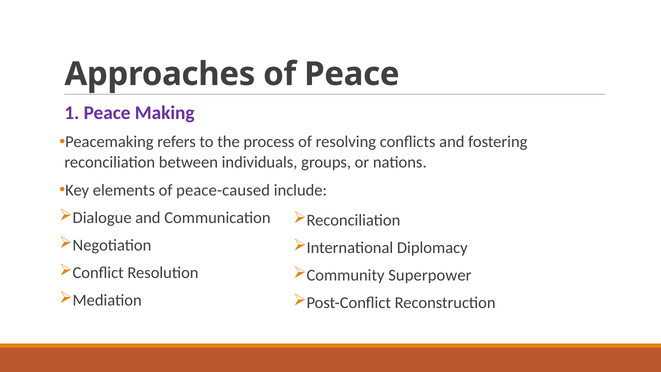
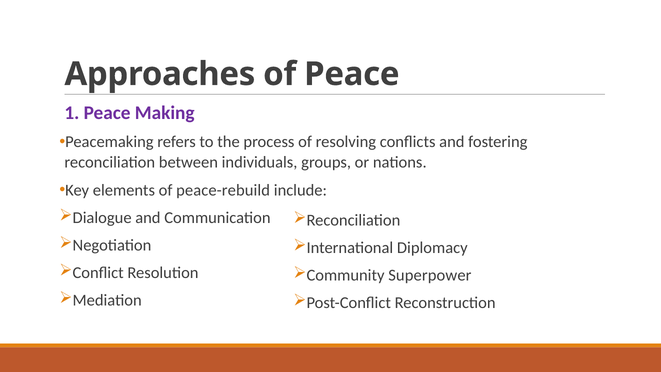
peace-caused: peace-caused -> peace-rebuild
